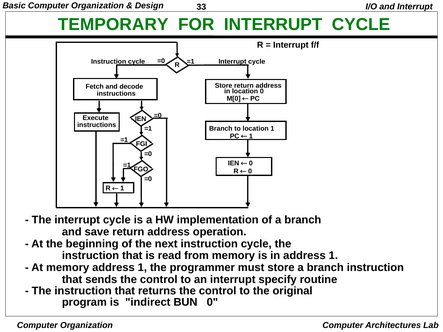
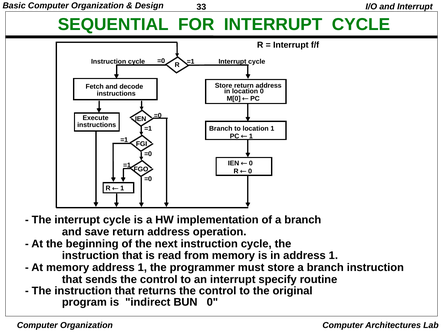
TEMPORARY: TEMPORARY -> SEQUENTIAL
